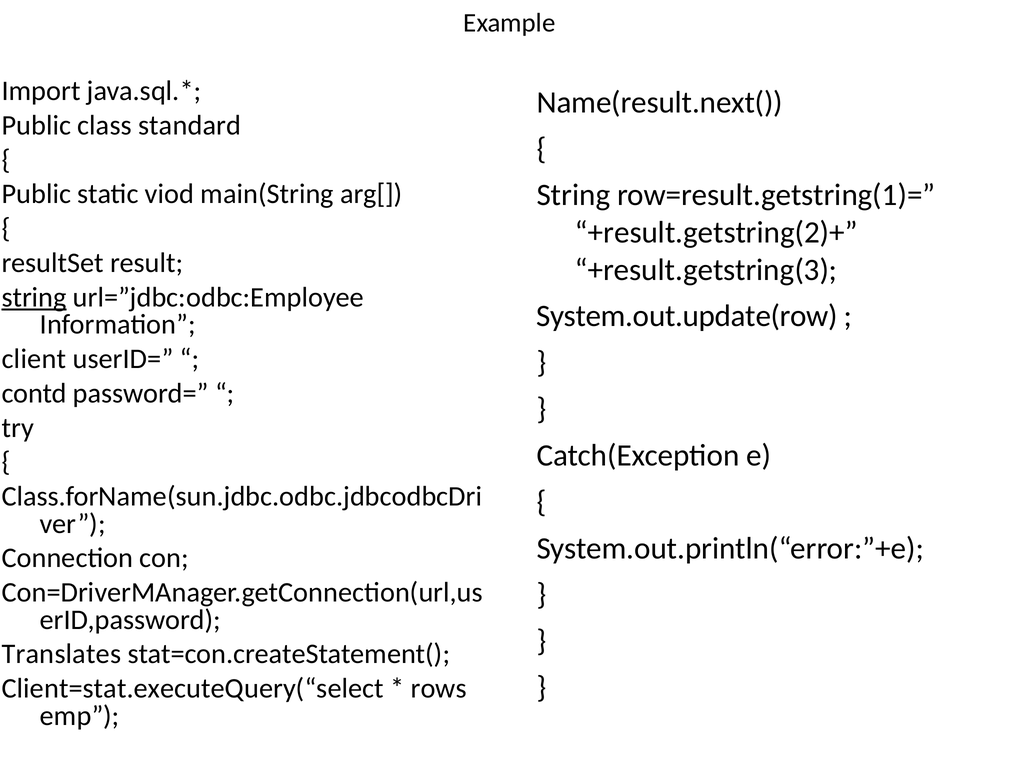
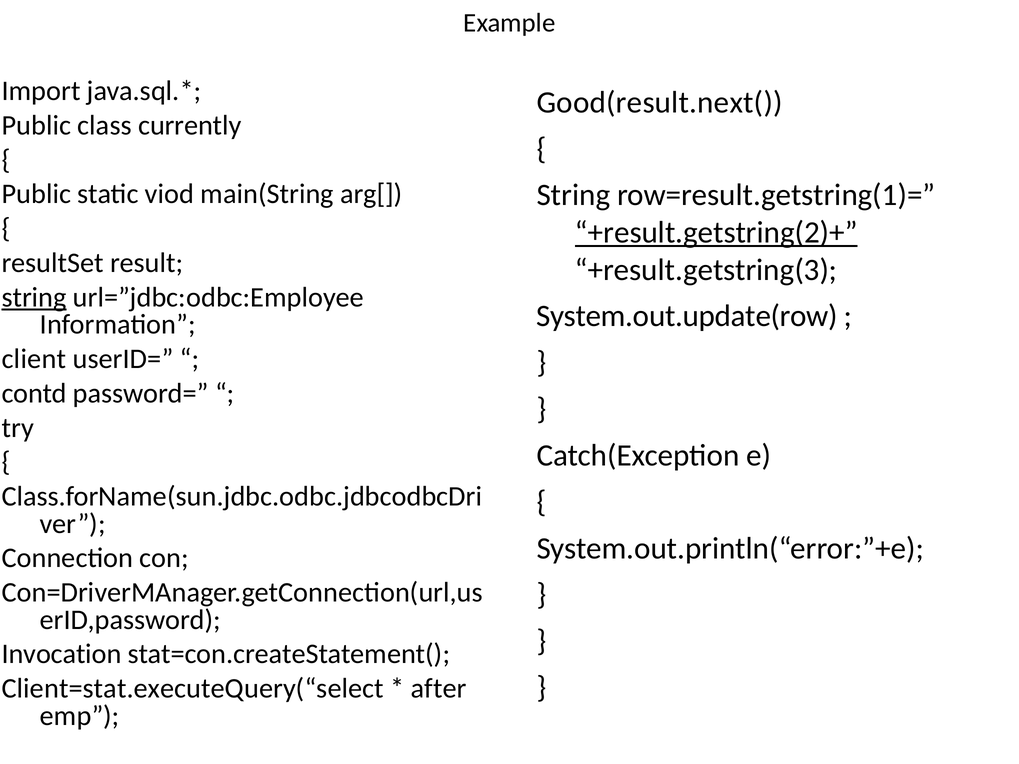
Name(result.next(: Name(result.next( -> Good(result.next(
standard: standard -> currently
+result.getstring(2)+ underline: none -> present
Translates: Translates -> Invocation
rows: rows -> after
